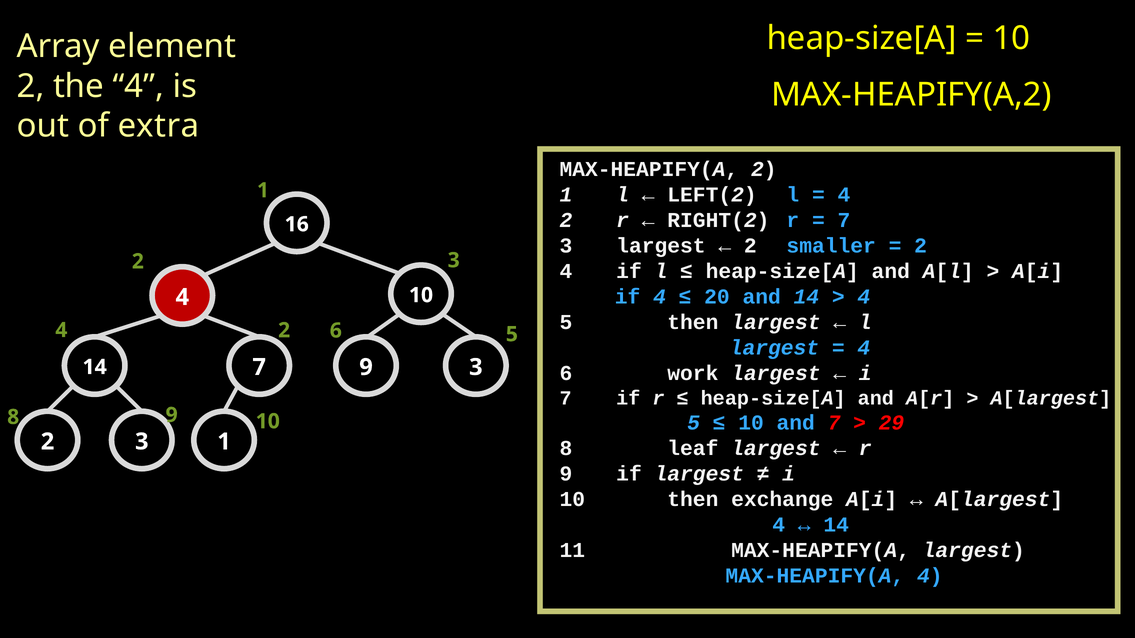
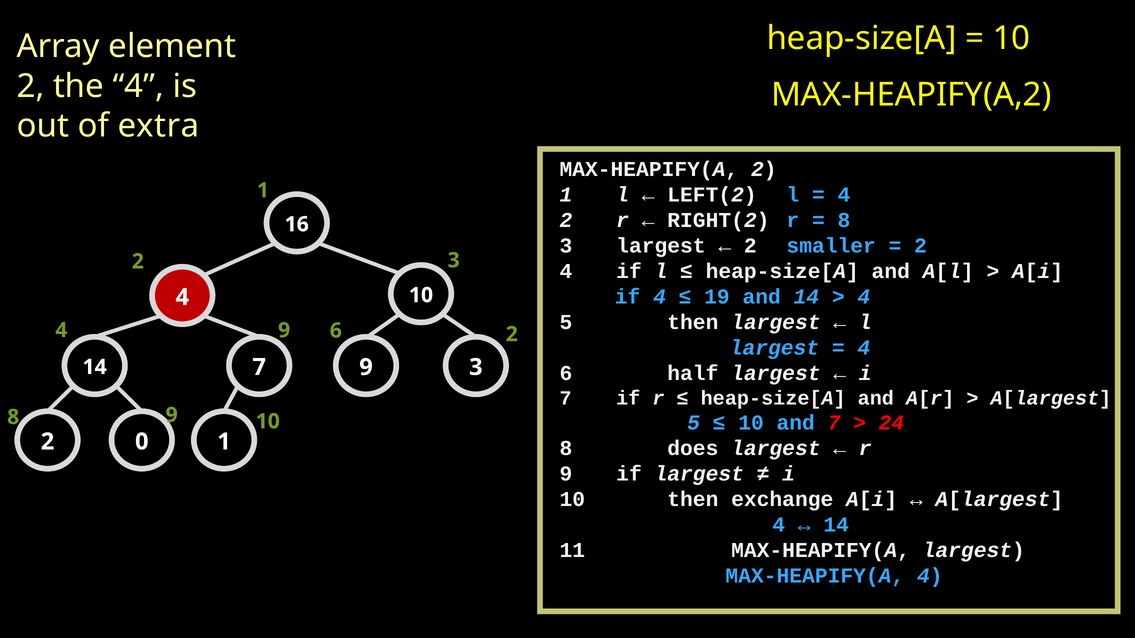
7 at (844, 220): 7 -> 8
20: 20 -> 19
2 at (284, 330): 2 -> 9
6 5: 5 -> 2
work: work -> half
29: 29 -> 24
3 at (142, 442): 3 -> 0
leaf: leaf -> does
